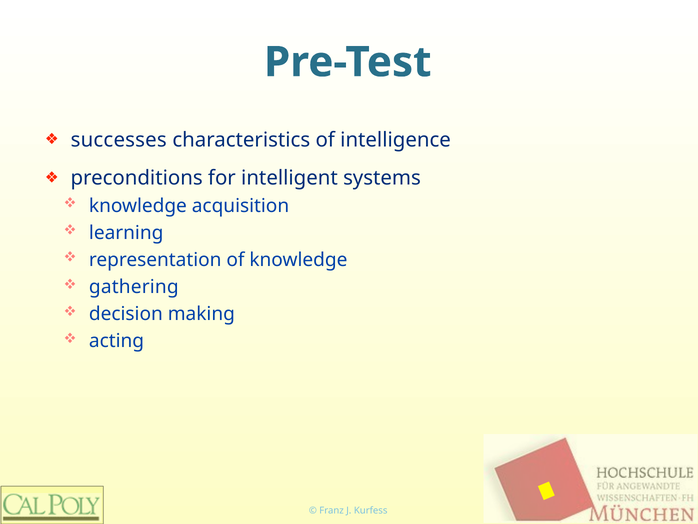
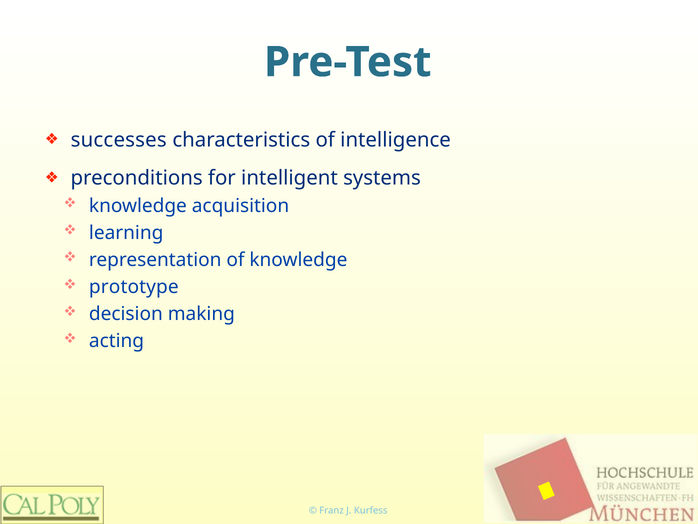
gathering: gathering -> prototype
